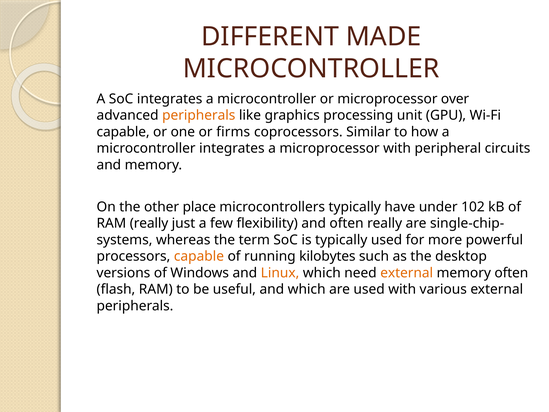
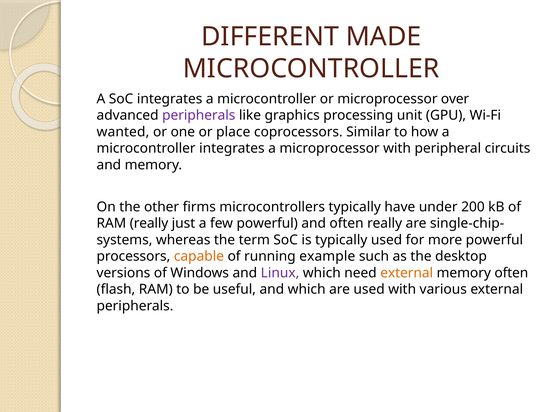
peripherals at (199, 115) colour: orange -> purple
capable at (123, 132): capable -> wanted
firms: firms -> place
place: place -> firms
102: 102 -> 200
few flexibility: flexibility -> powerful
kilobytes: kilobytes -> example
Linux colour: orange -> purple
